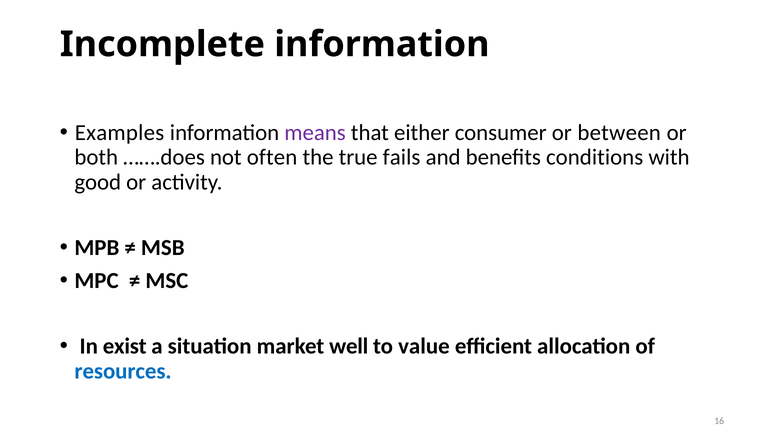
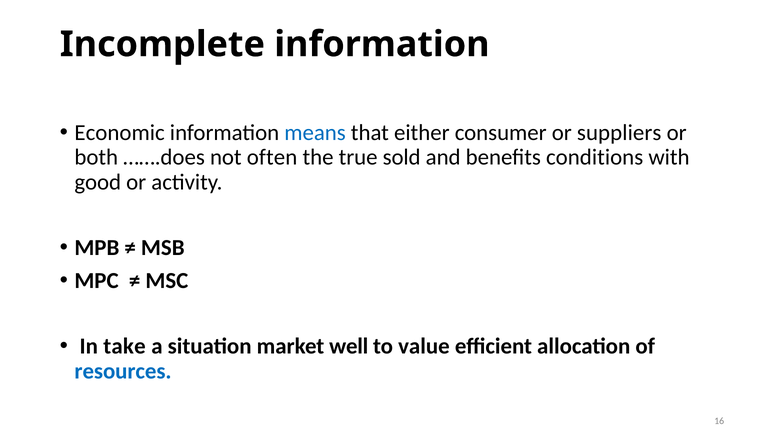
Examples: Examples -> Economic
means colour: purple -> blue
between: between -> suppliers
fails: fails -> sold
exist: exist -> take
